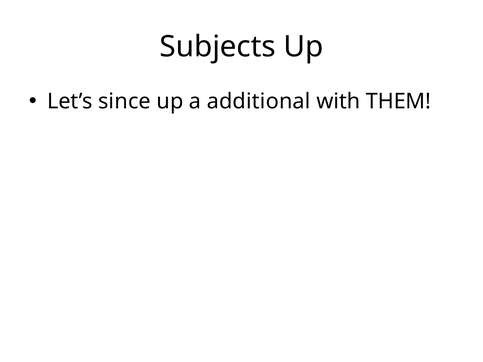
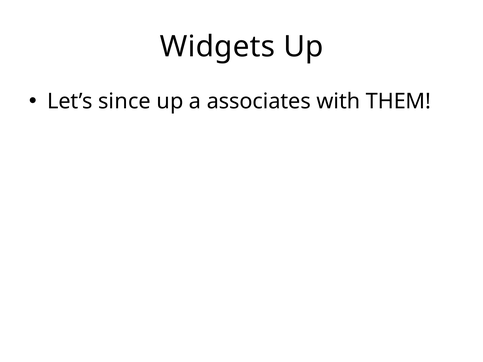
Subjects: Subjects -> Widgets
additional: additional -> associates
